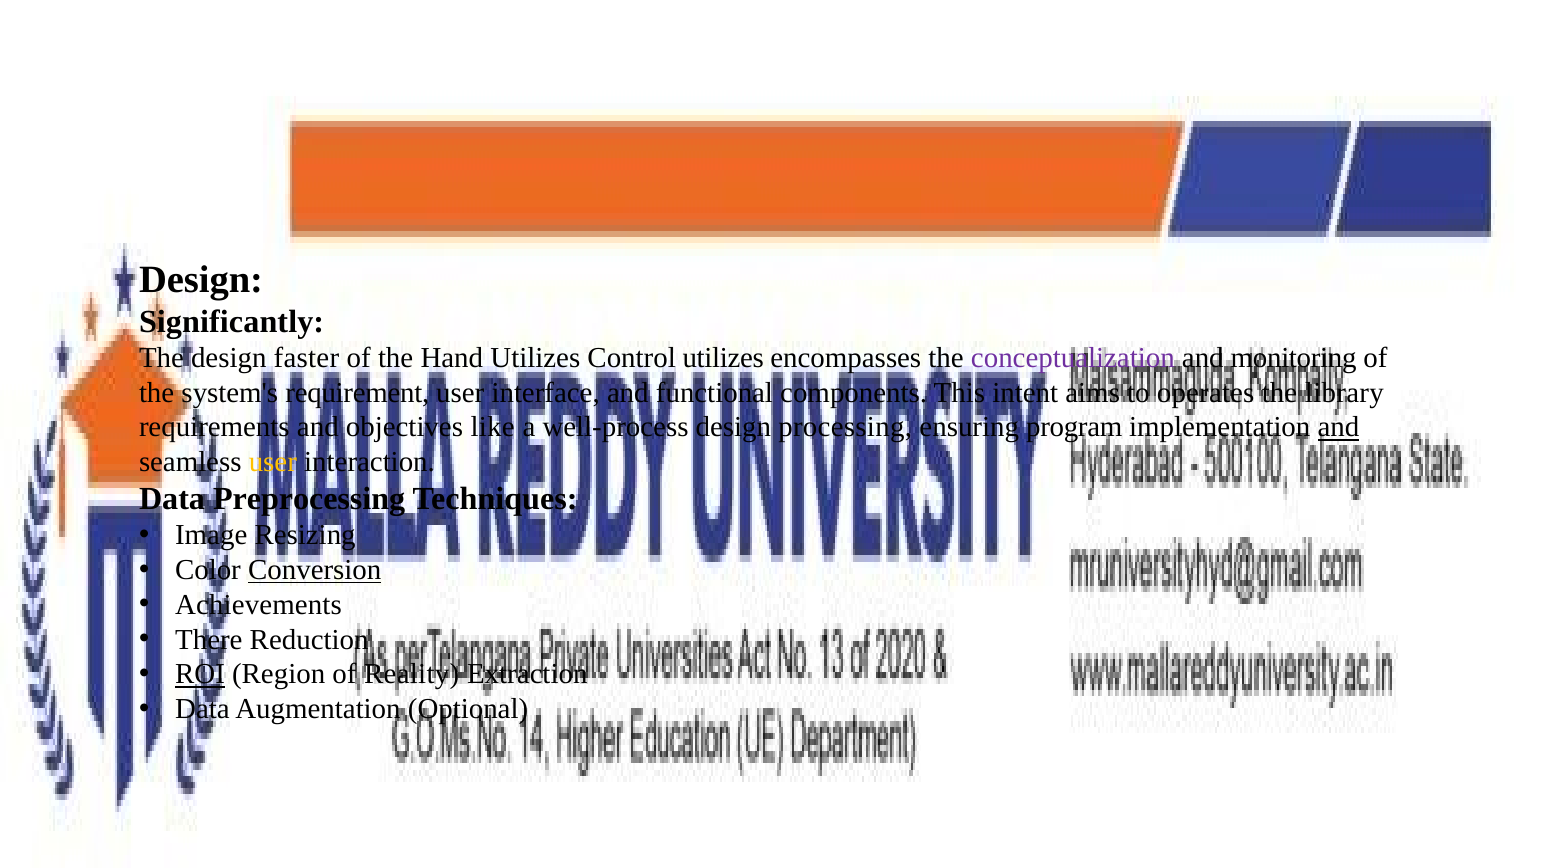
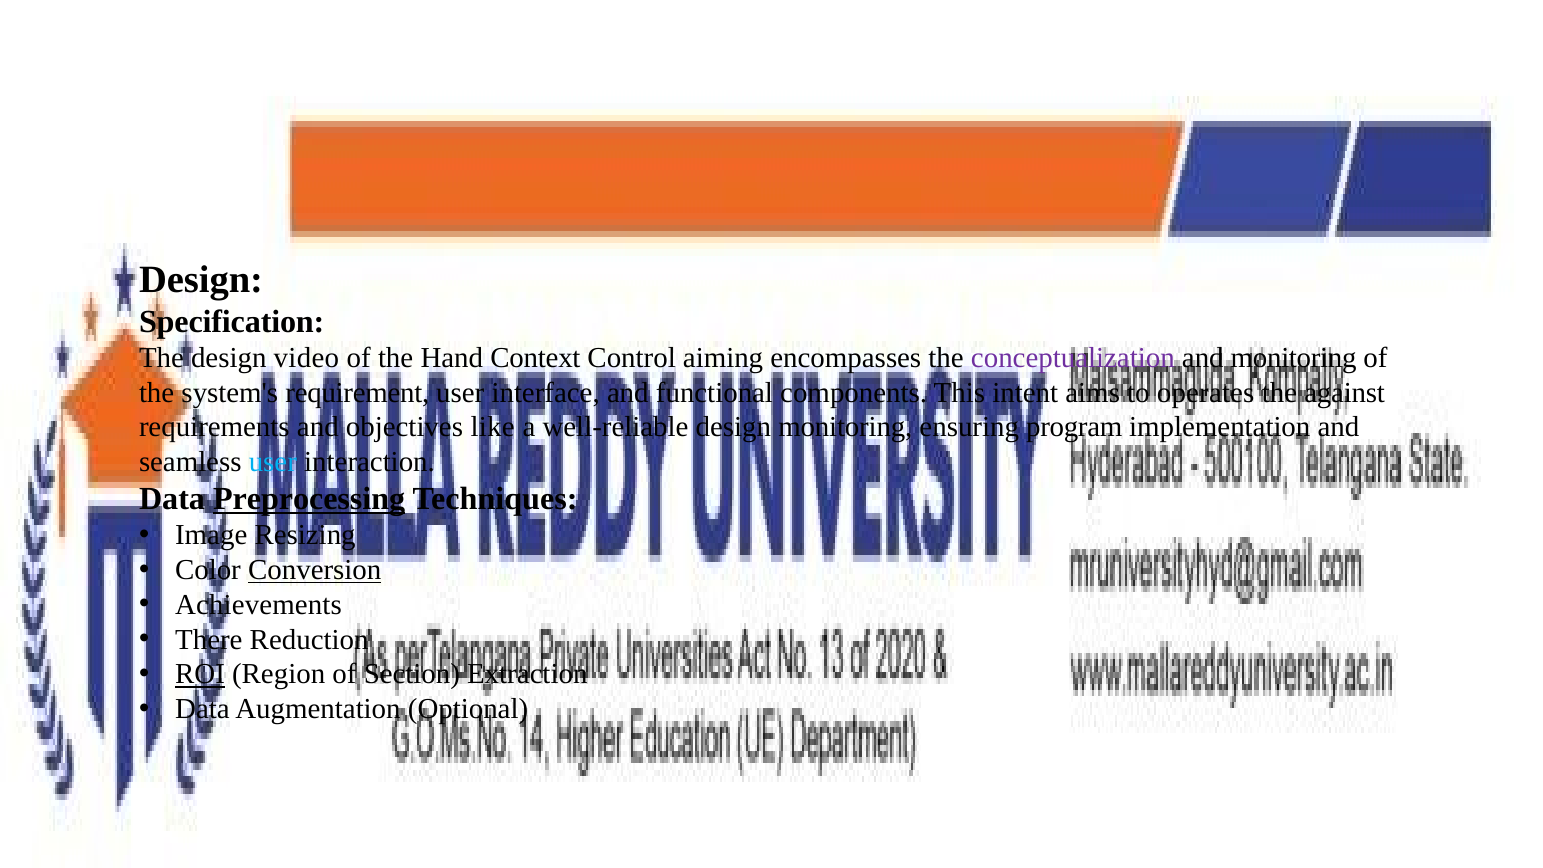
Significantly: Significantly -> Specification
faster: faster -> video
Hand Utilizes: Utilizes -> Context
Control utilizes: utilizes -> aiming
library: library -> against
well-process: well-process -> well-reliable
design processing: processing -> monitoring
and at (1339, 427) underline: present -> none
user at (273, 462) colour: yellow -> light blue
Preprocessing underline: none -> present
Reality: Reality -> Section
